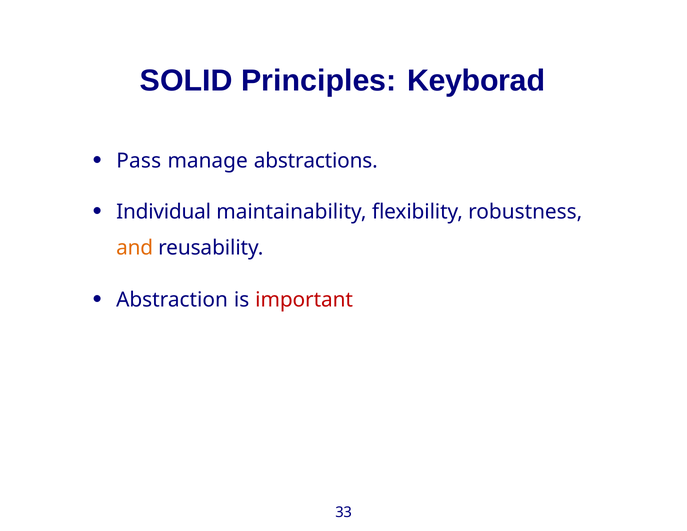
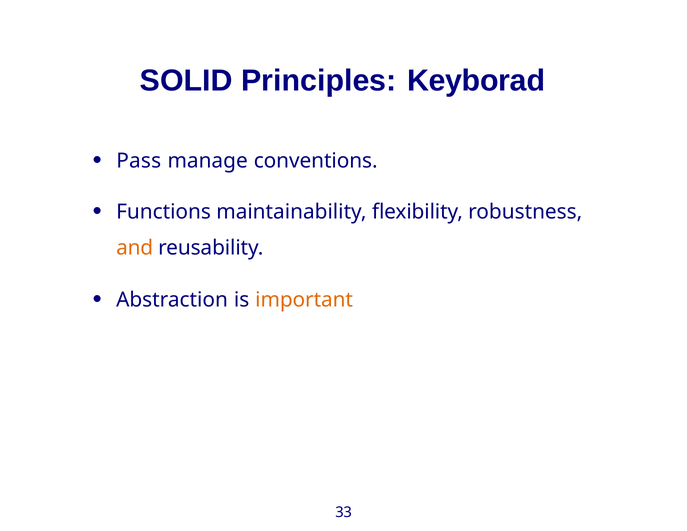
abstractions: abstractions -> conventions
Individual: Individual -> Functions
important colour: red -> orange
